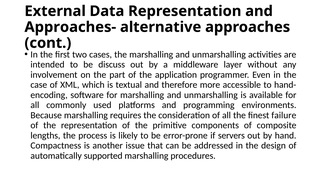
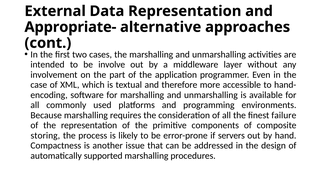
Approaches-: Approaches- -> Appropriate-
discuss: discuss -> involve
lengths: lengths -> storing
